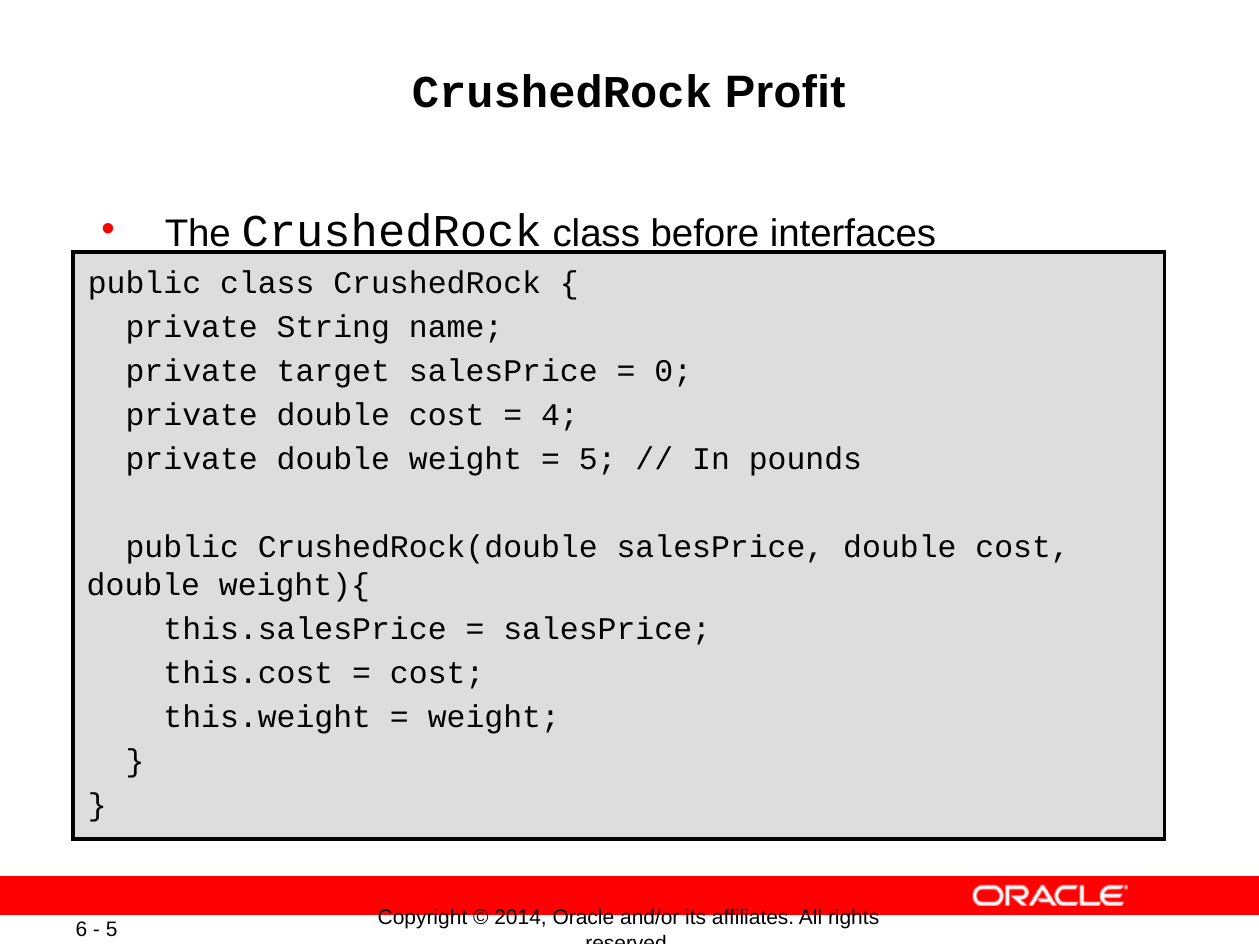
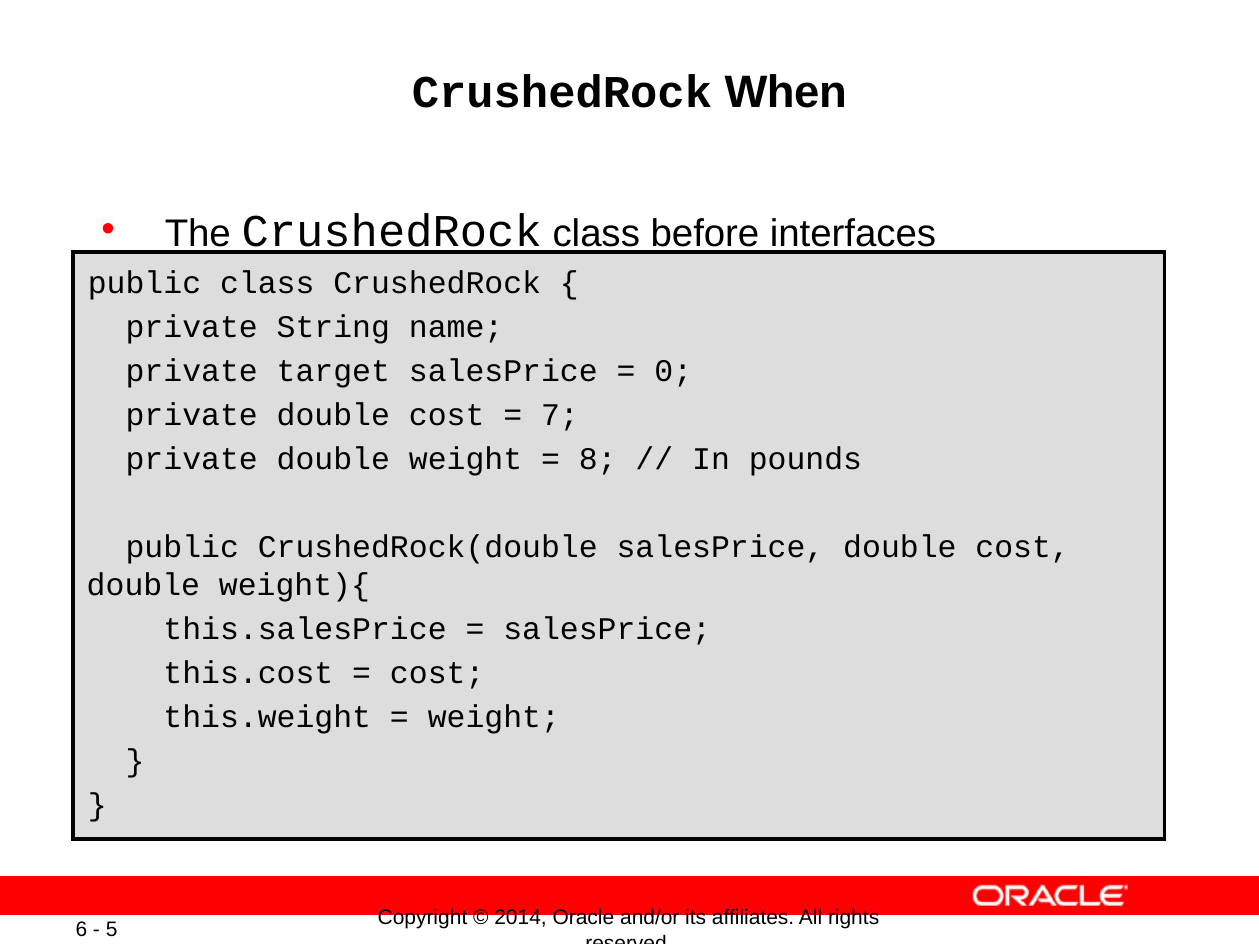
Profit: Profit -> When
4: 4 -> 7
5 at (598, 459): 5 -> 8
